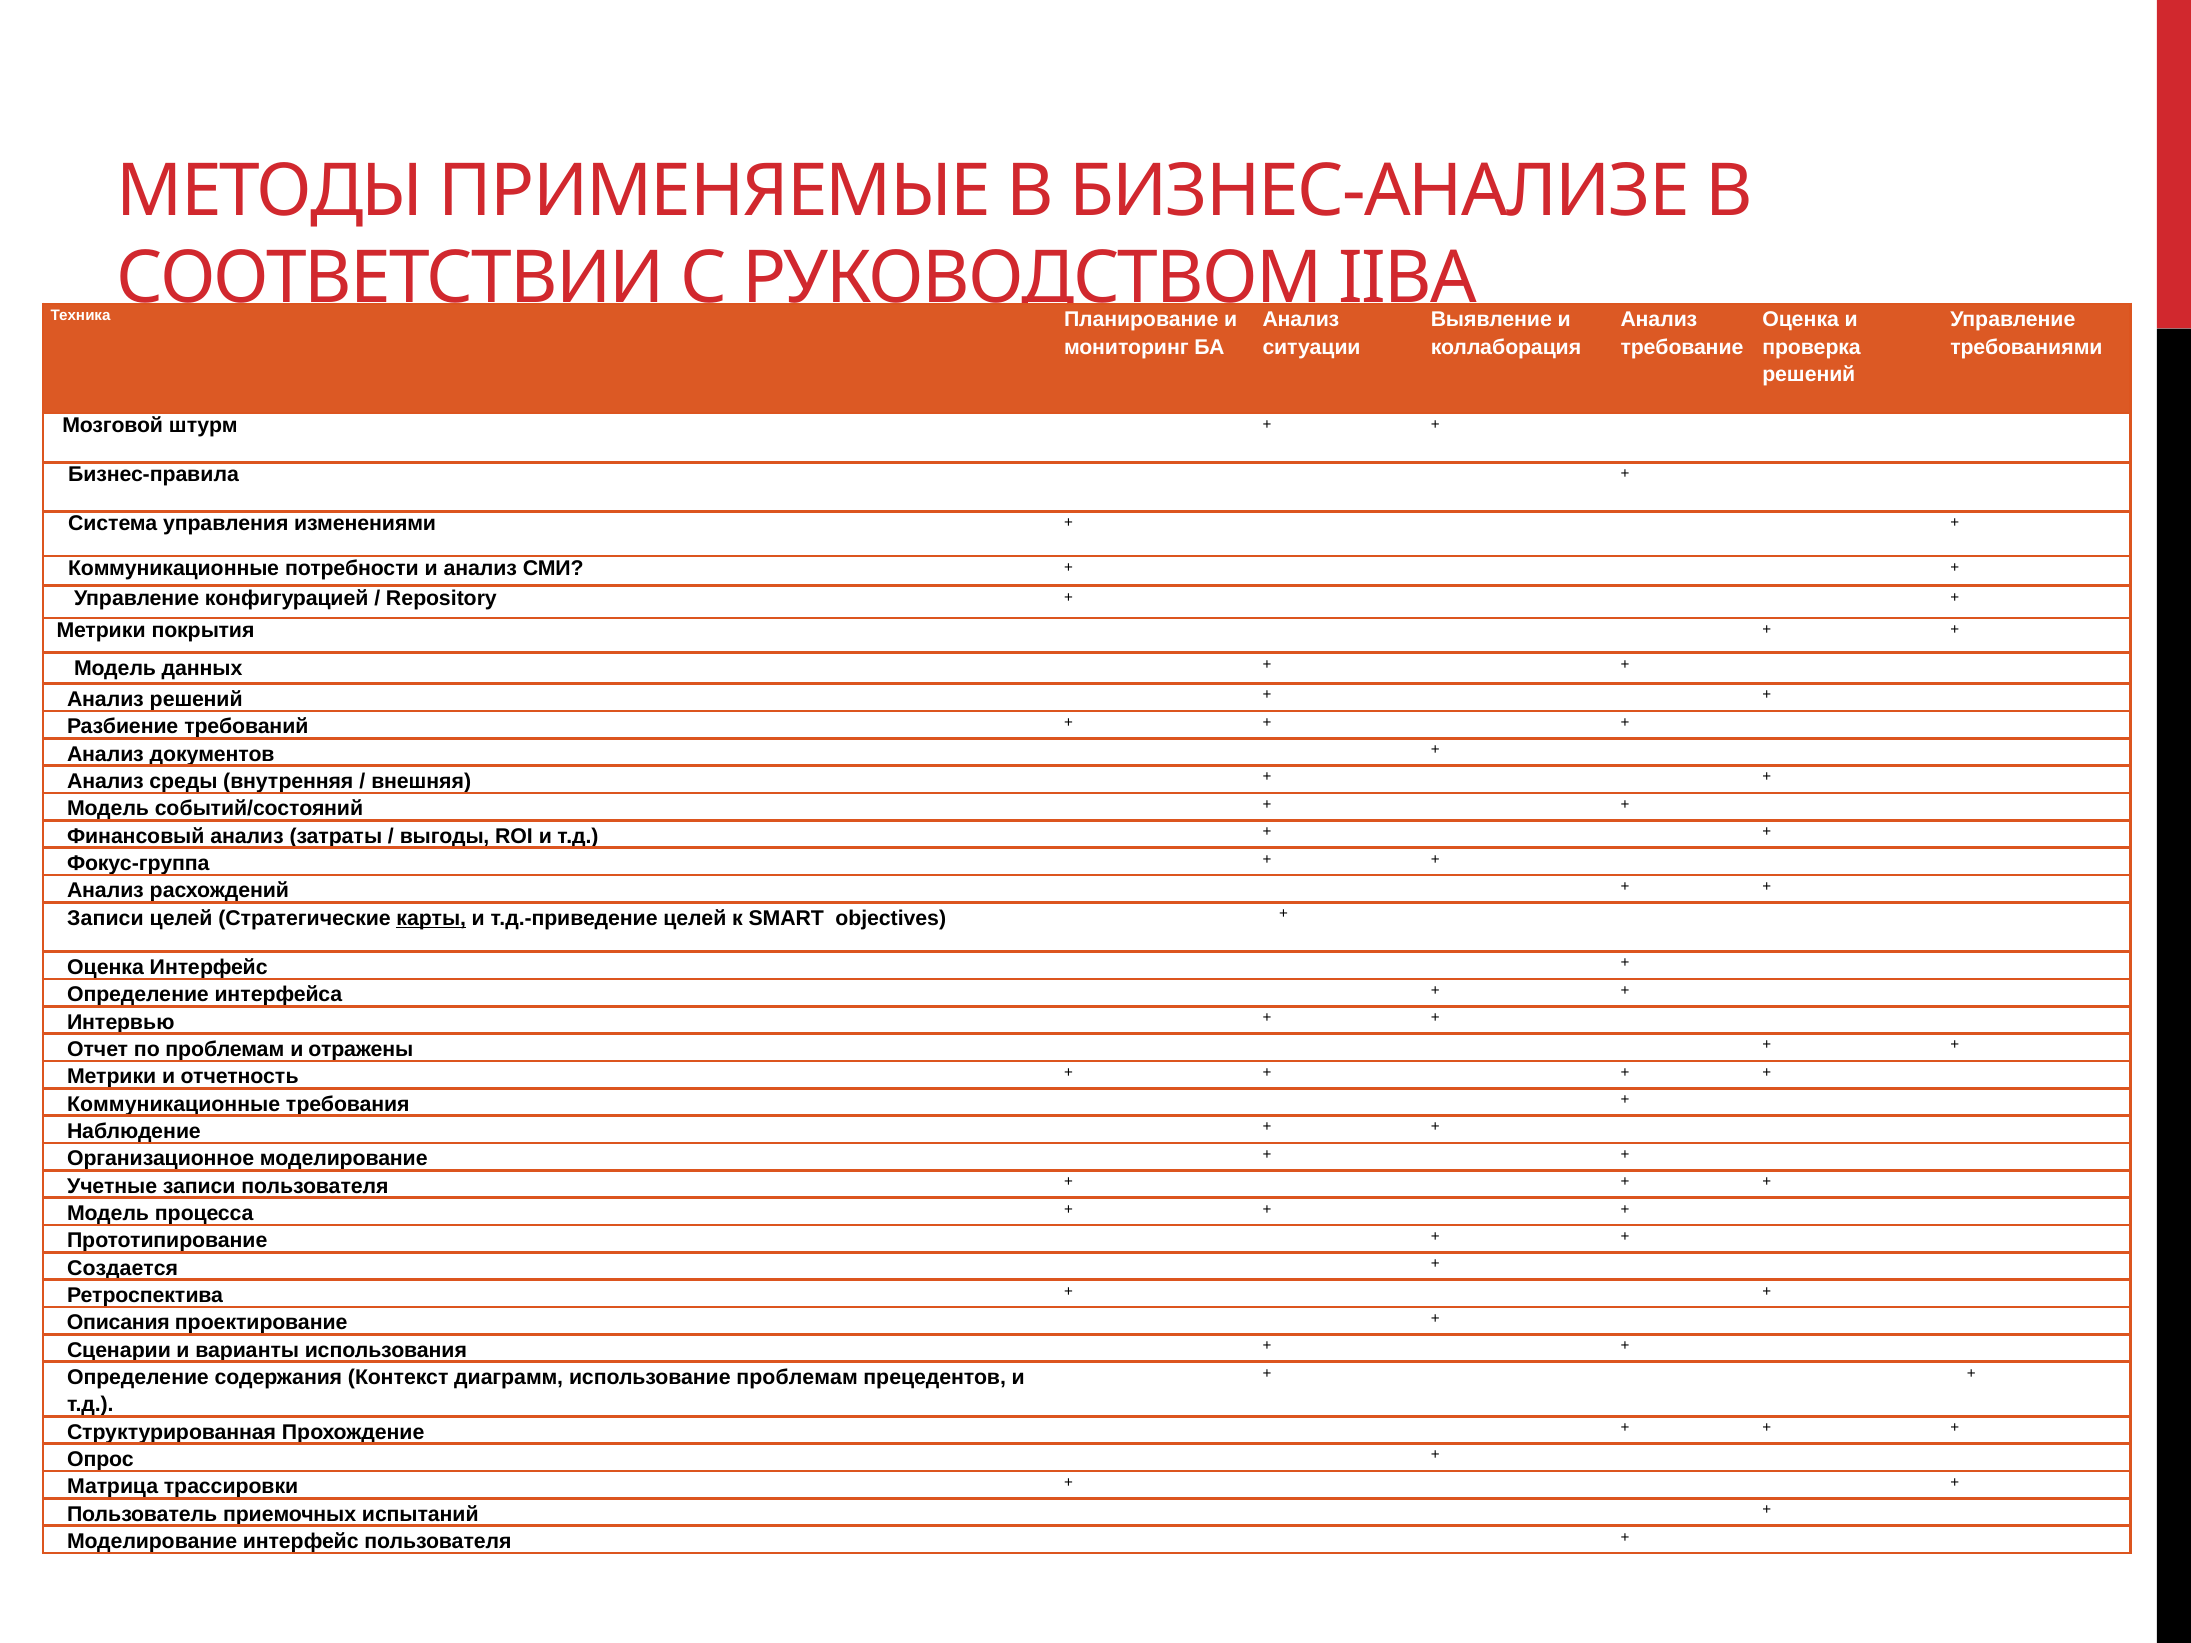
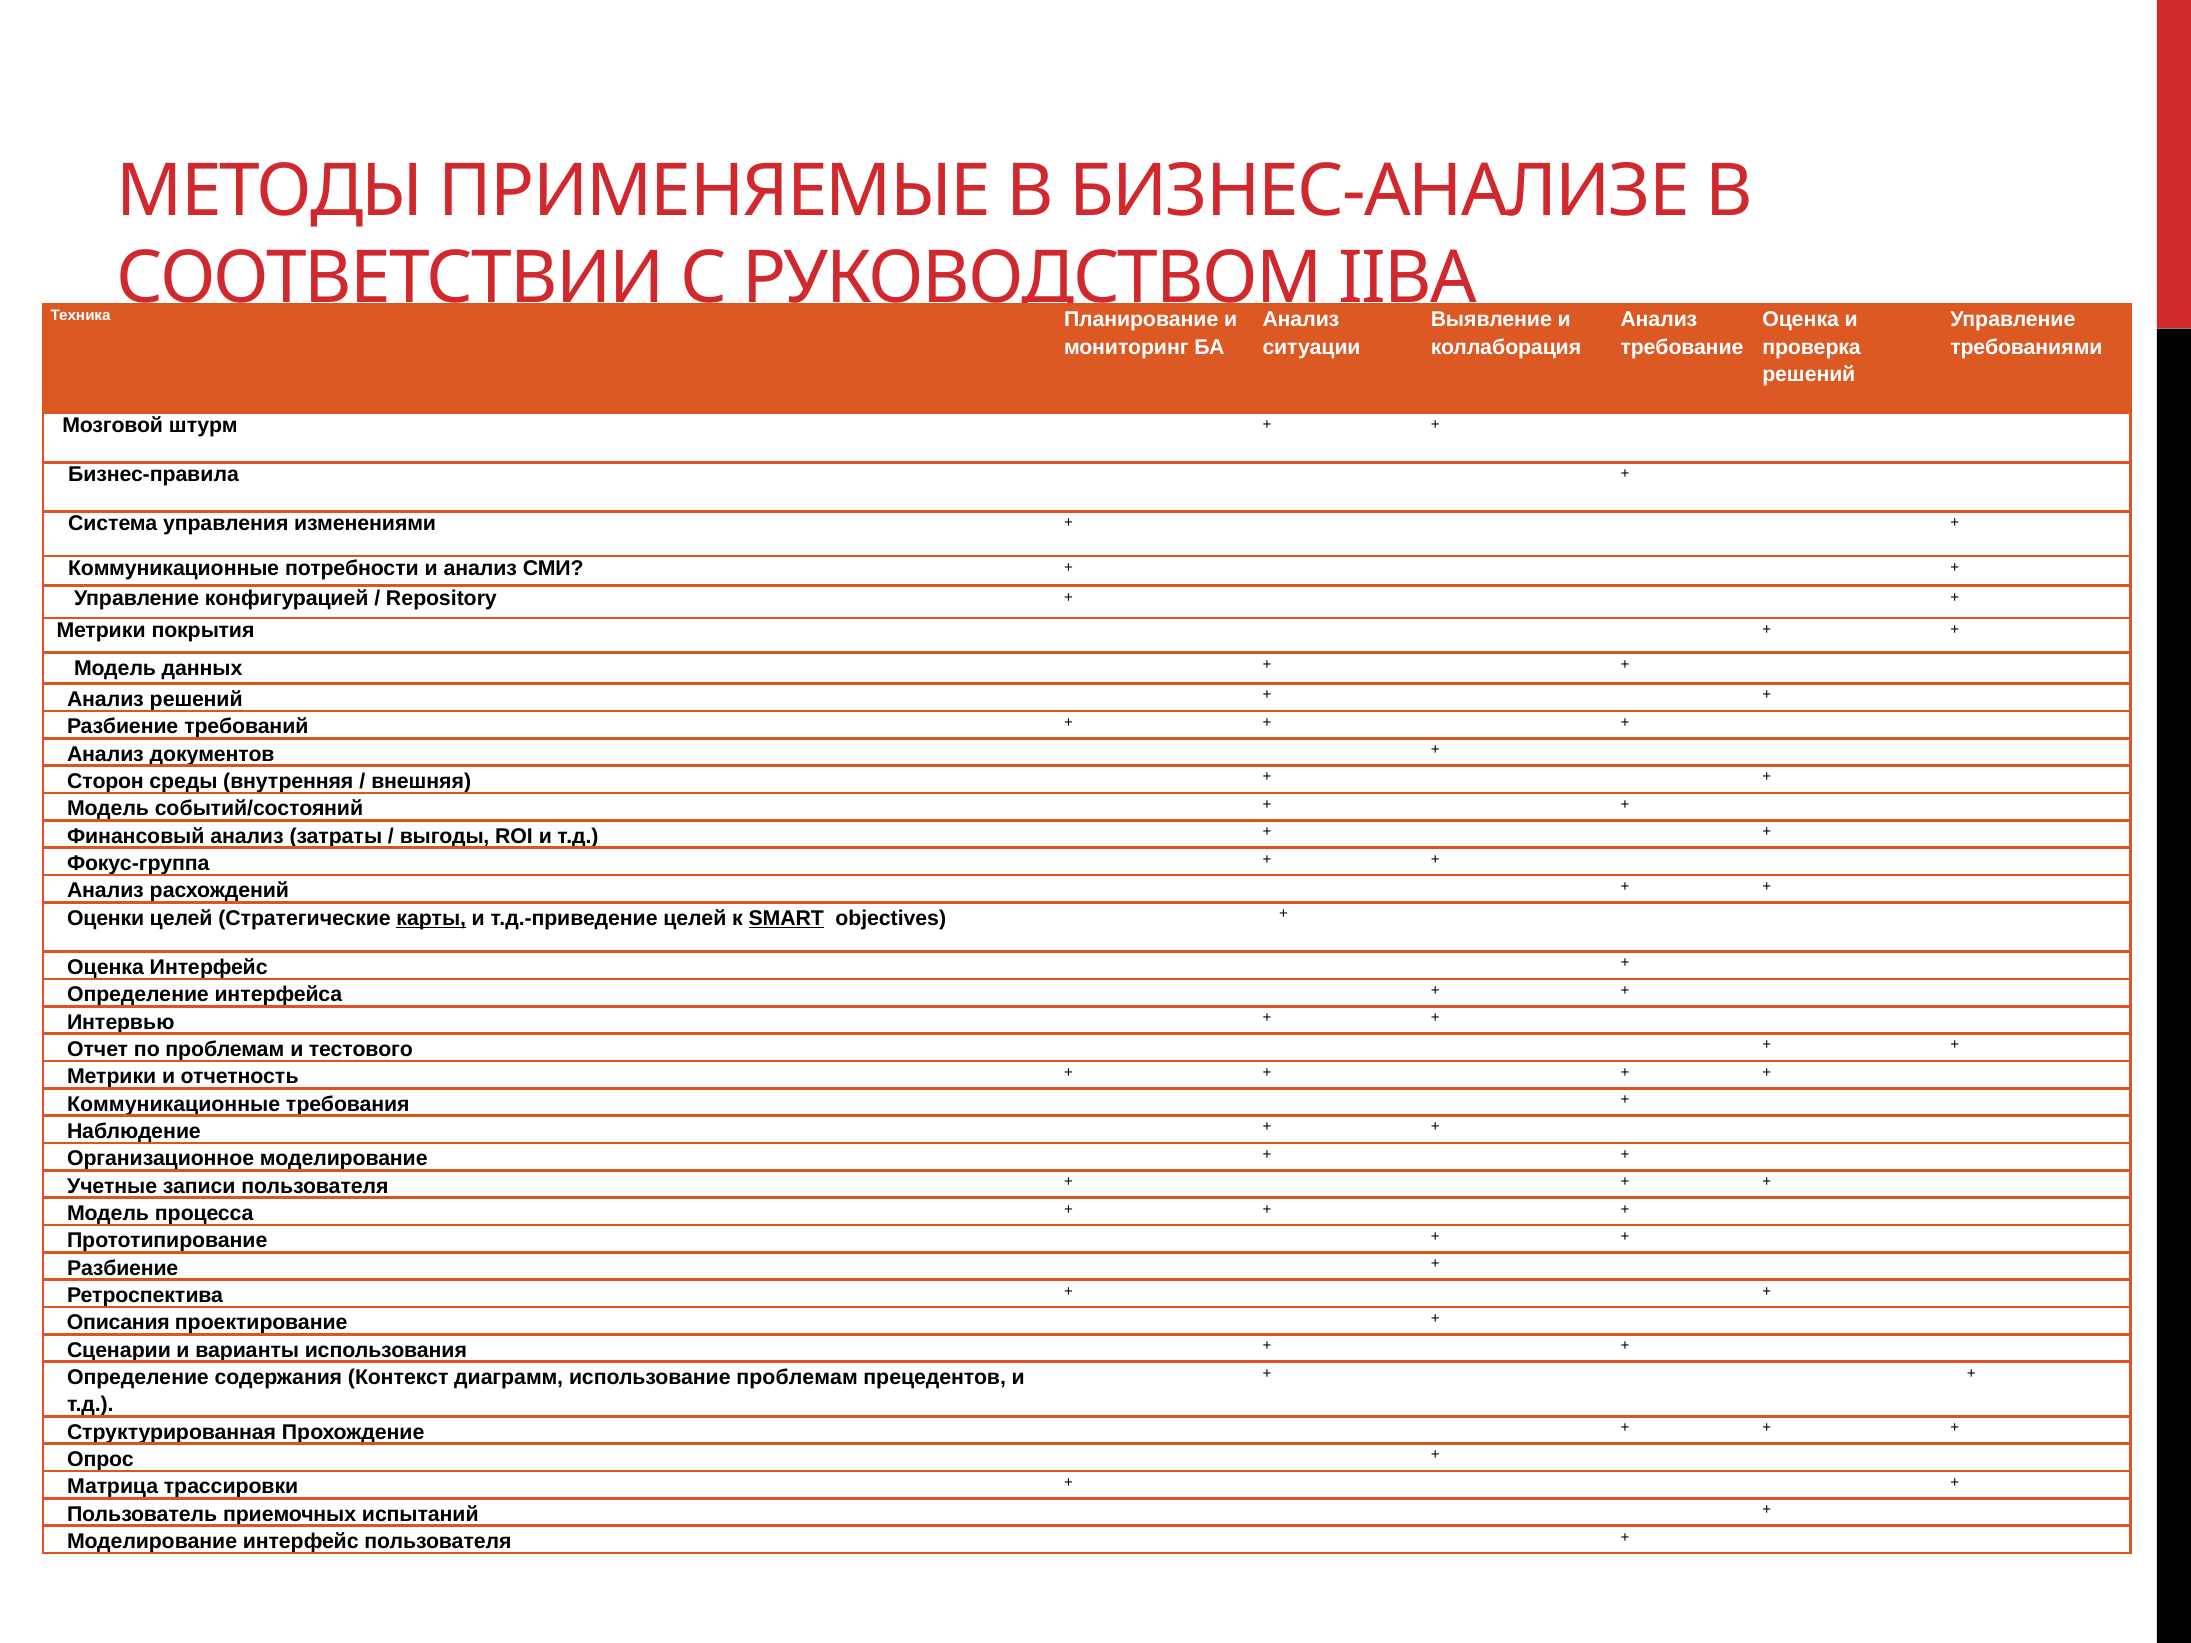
Анализ at (105, 782): Анализ -> Сторон
Записи at (105, 918): Записи -> Оценки
SMART underline: none -> present
отражены: отражены -> тестового
Создается at (123, 1268): Создается -> Разбиение
